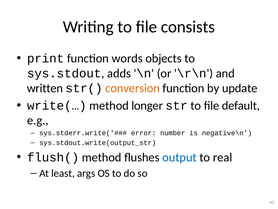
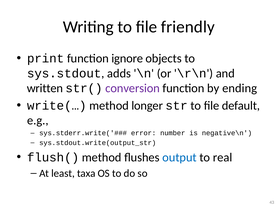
consists: consists -> friendly
words: words -> ignore
conversion colour: orange -> purple
update: update -> ending
args: args -> taxa
